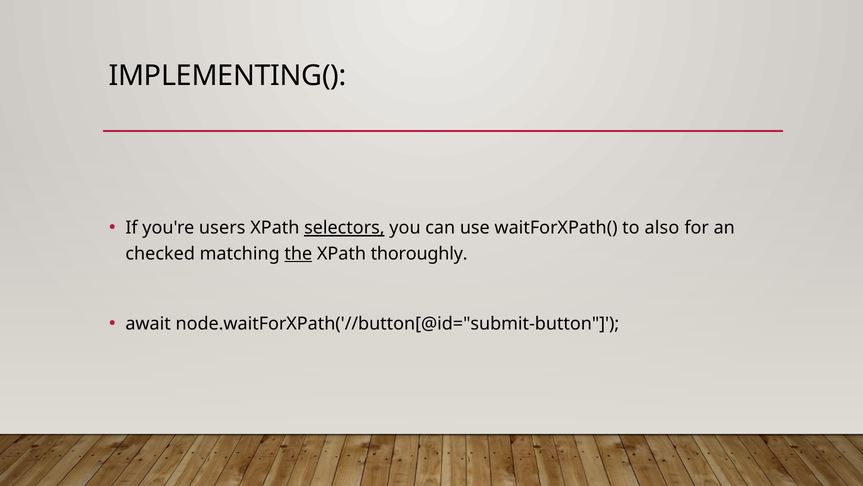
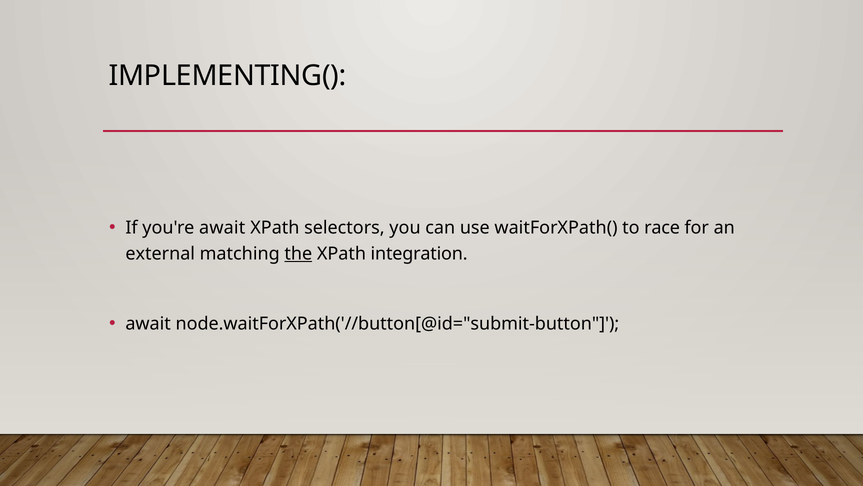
you're users: users -> await
selectors underline: present -> none
also: also -> race
checked: checked -> external
thoroughly: thoroughly -> integration
